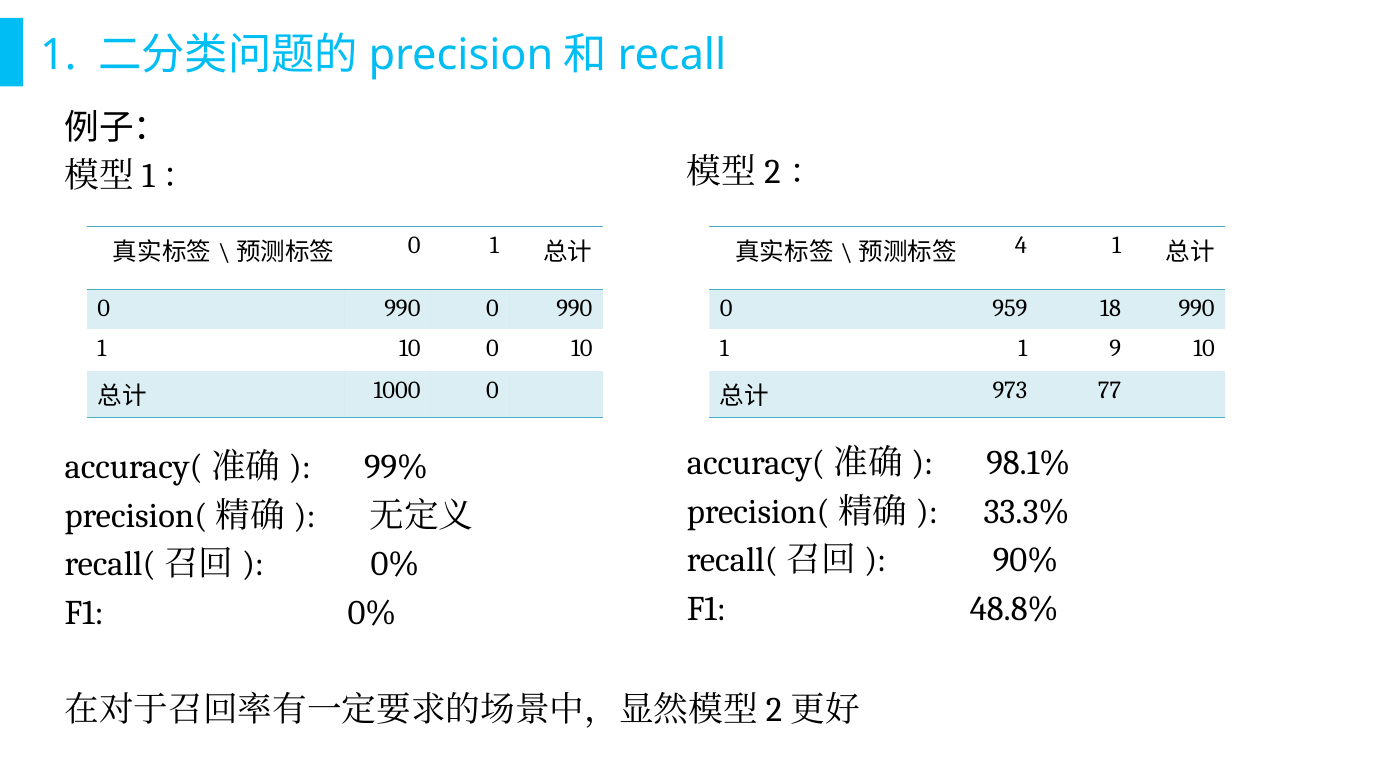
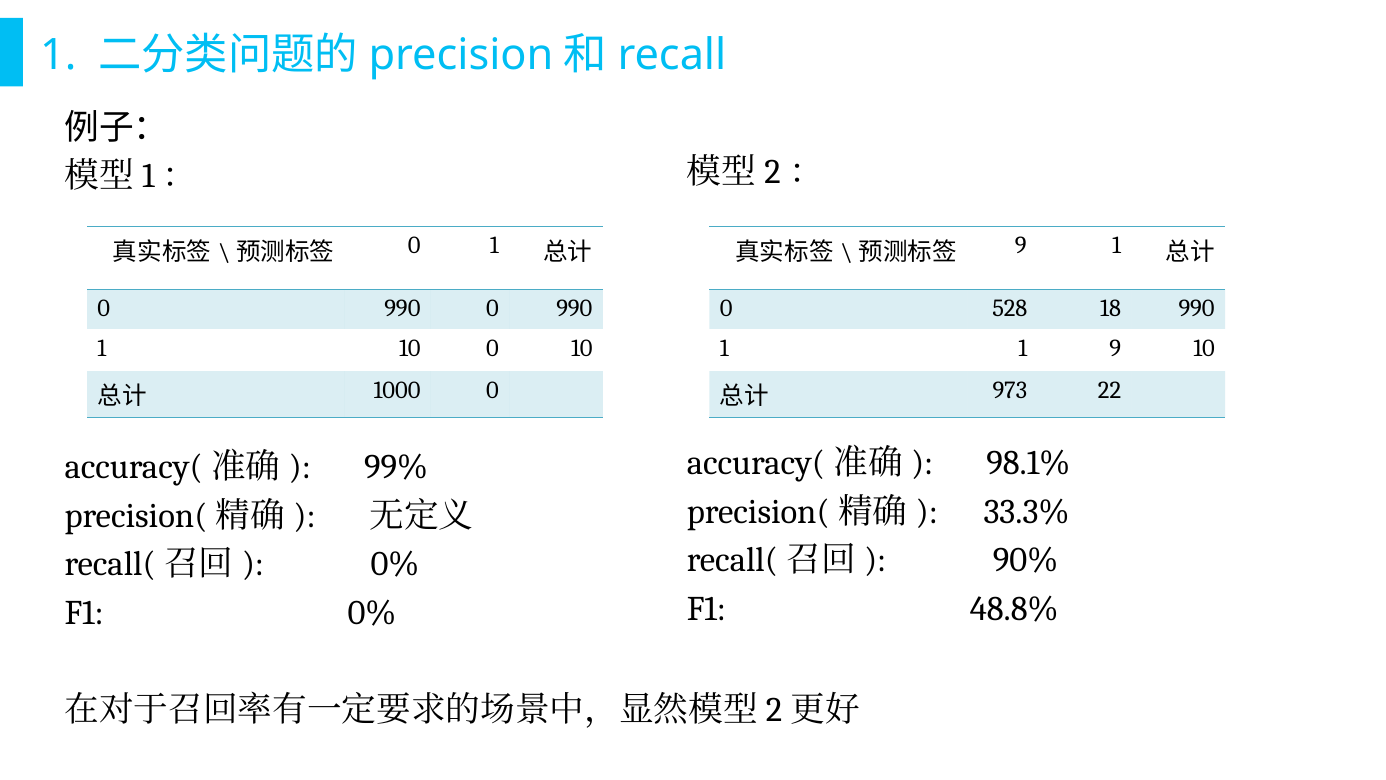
4 at (1021, 245): 4 -> 9
959: 959 -> 528
77: 77 -> 22
